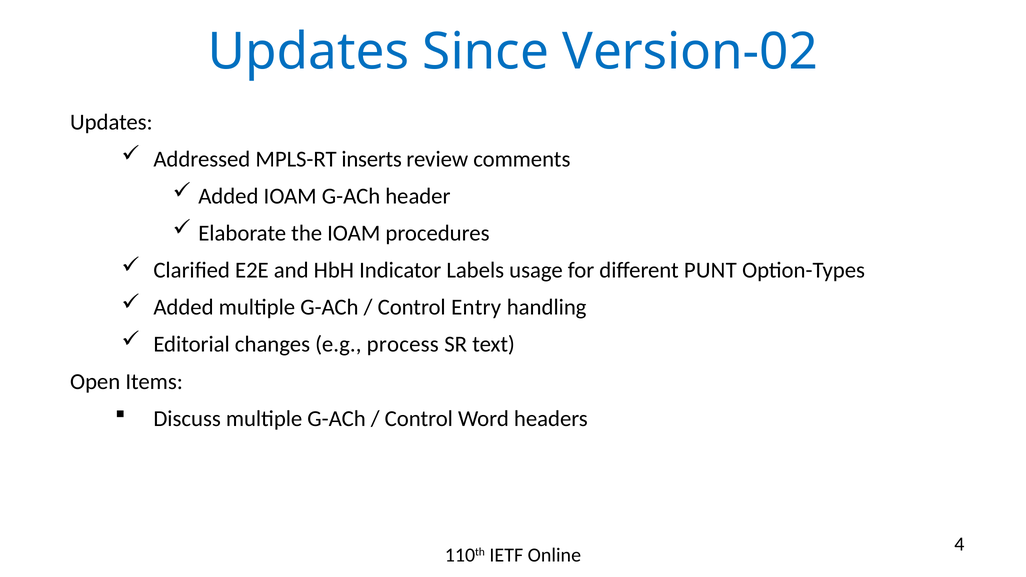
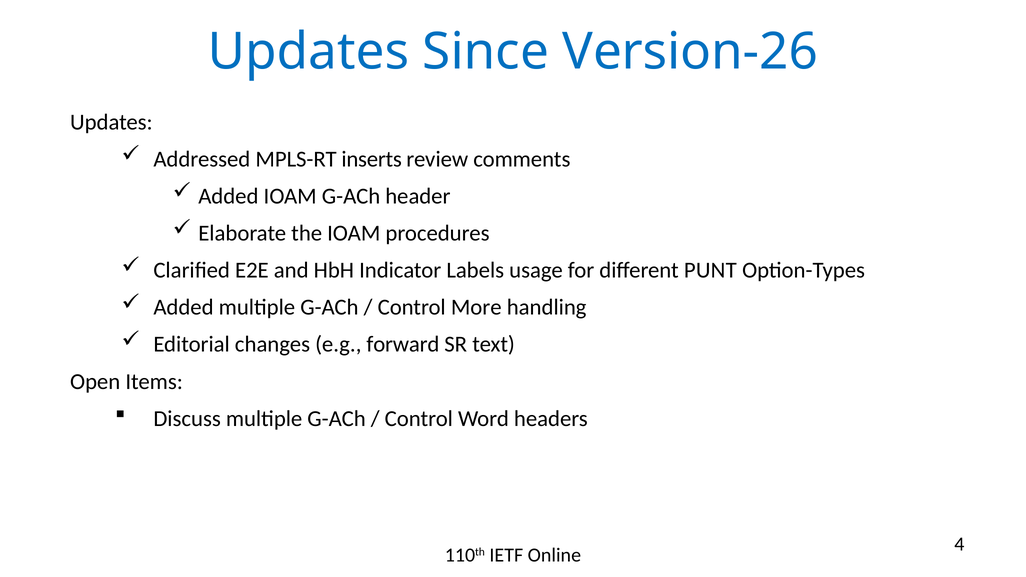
Version-02: Version-02 -> Version-26
Entry: Entry -> More
process: process -> forward
